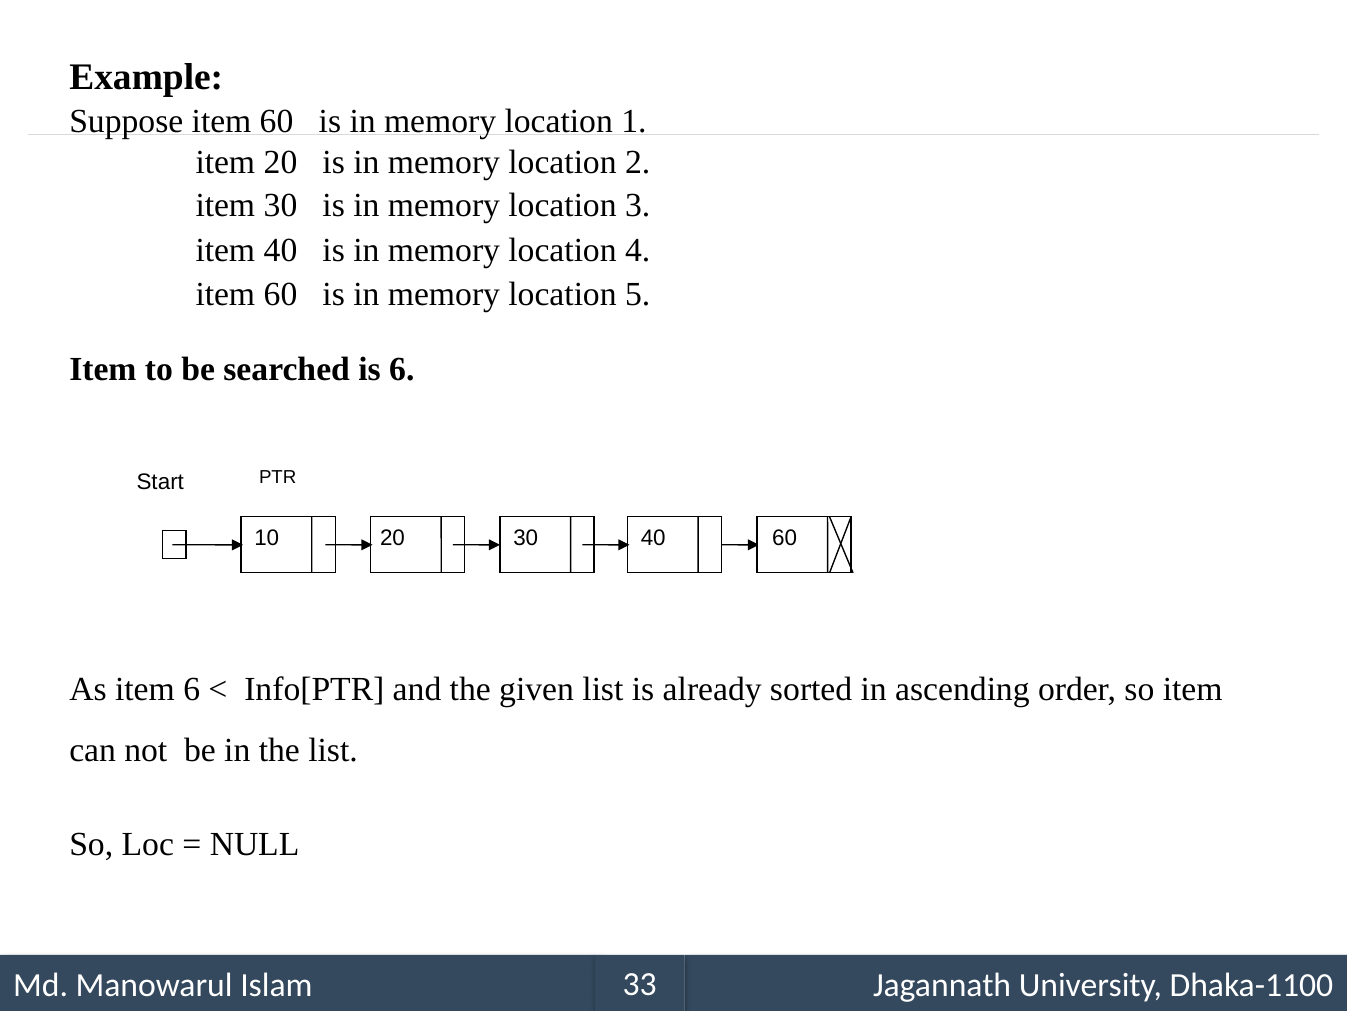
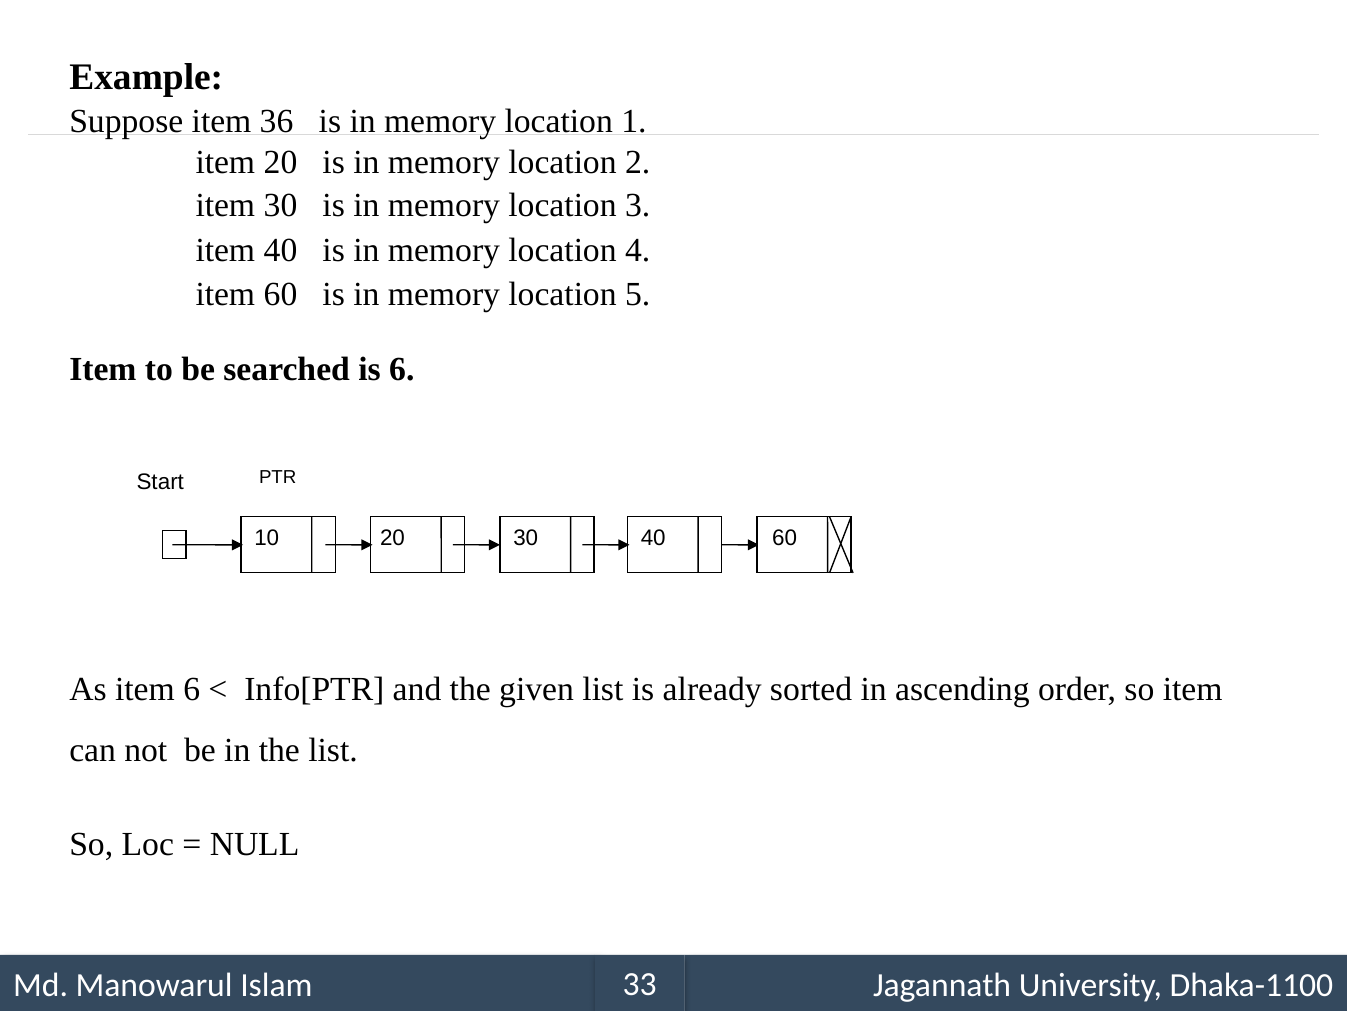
Suppose item 60: 60 -> 36
